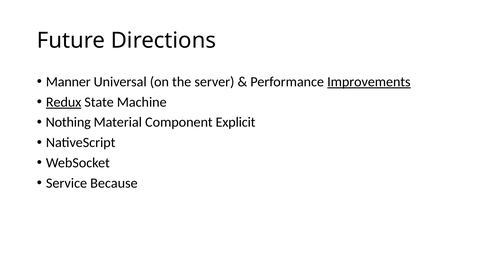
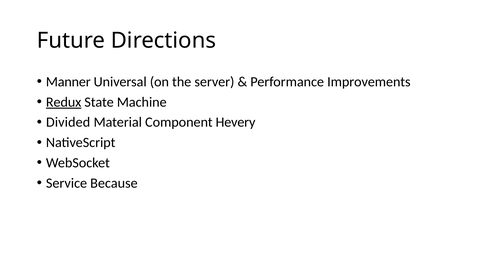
Improvements underline: present -> none
Nothing: Nothing -> Divided
Explicit: Explicit -> Hevery
